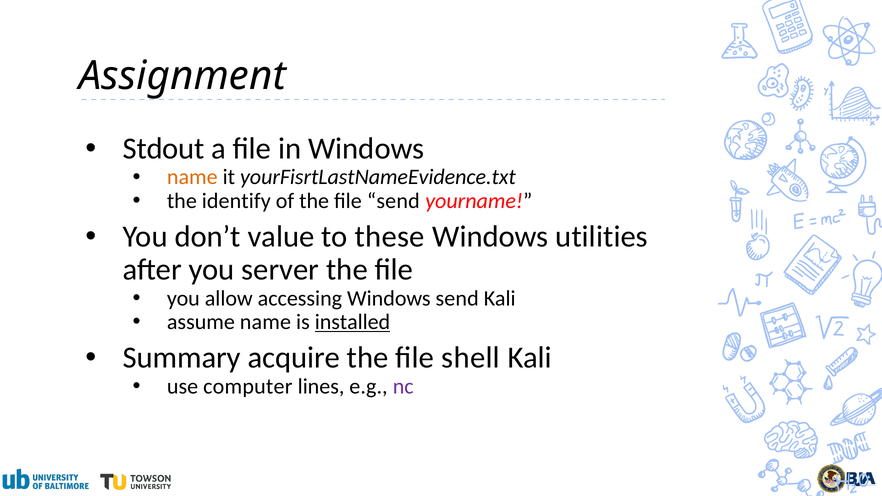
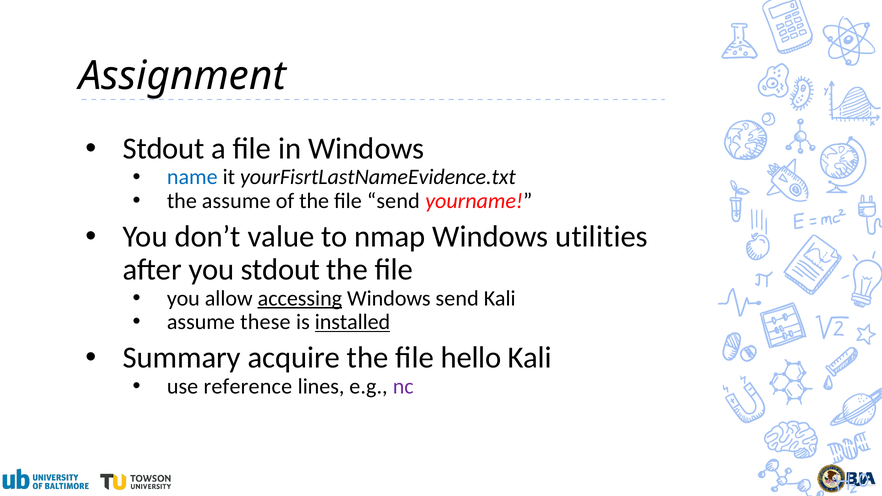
name at (192, 177) colour: orange -> blue
the identify: identify -> assume
these: these -> nmap
you server: server -> stdout
accessing underline: none -> present
assume name: name -> these
shell: shell -> hello
computer: computer -> reference
